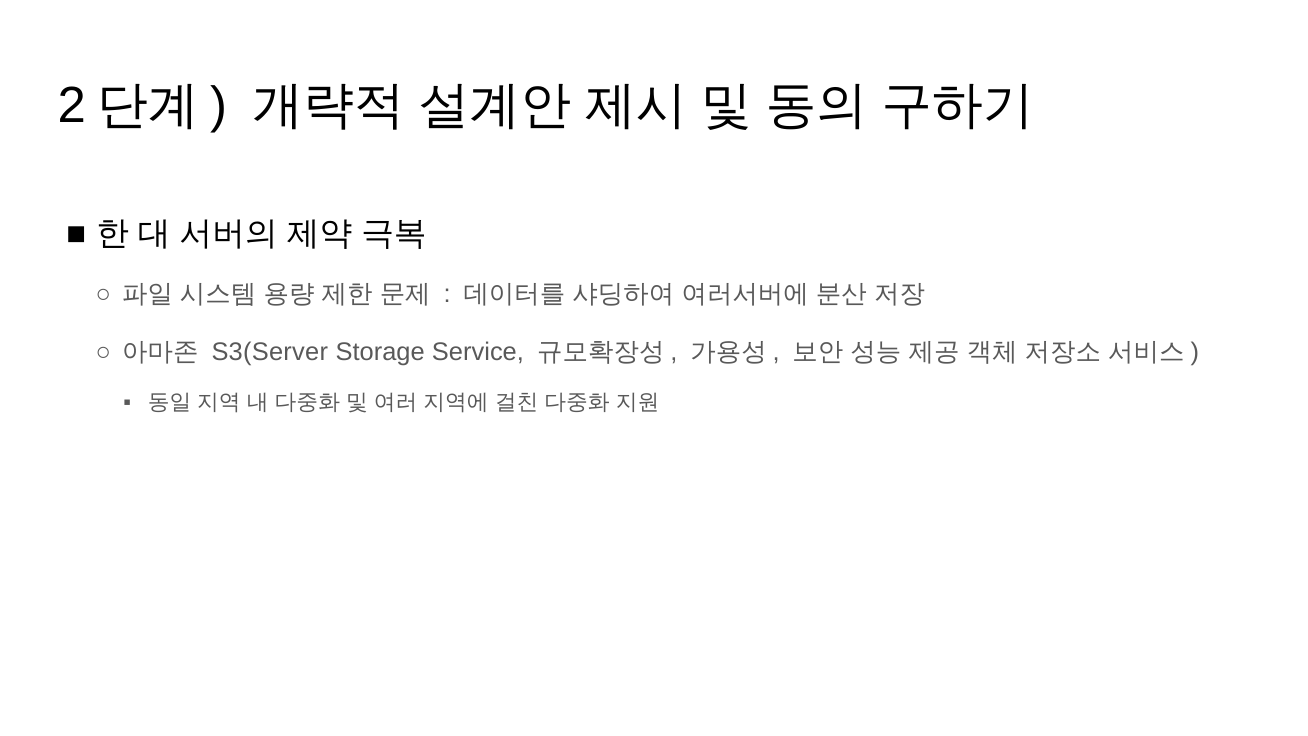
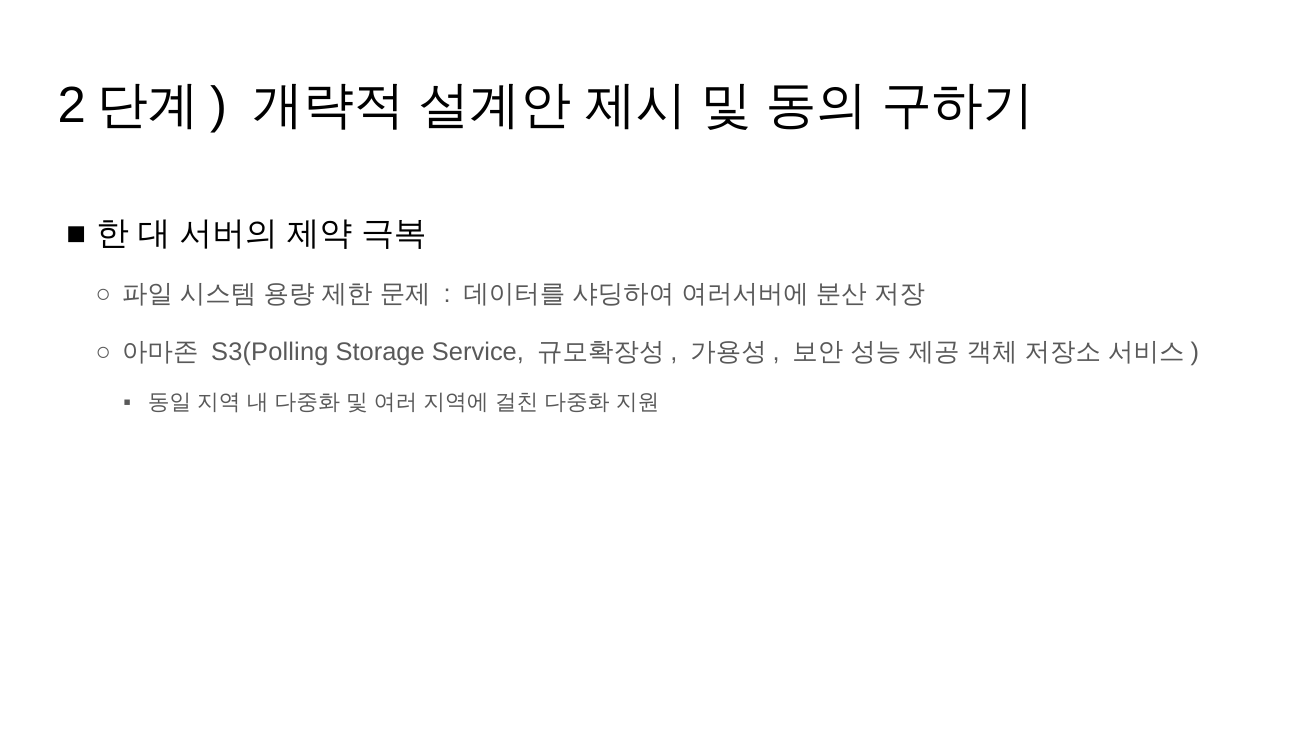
S3(Server: S3(Server -> S3(Polling
